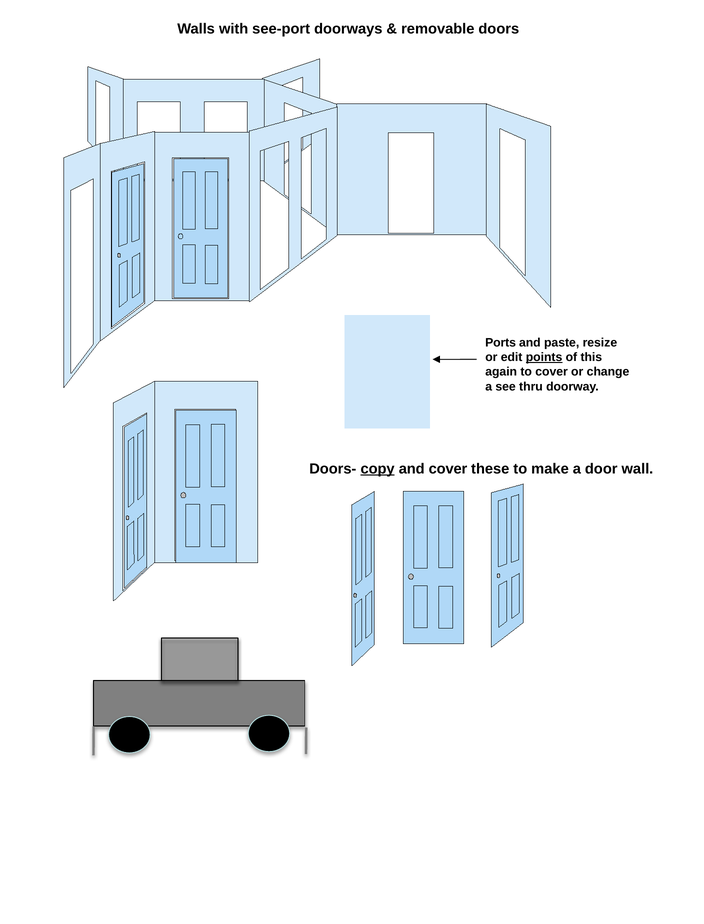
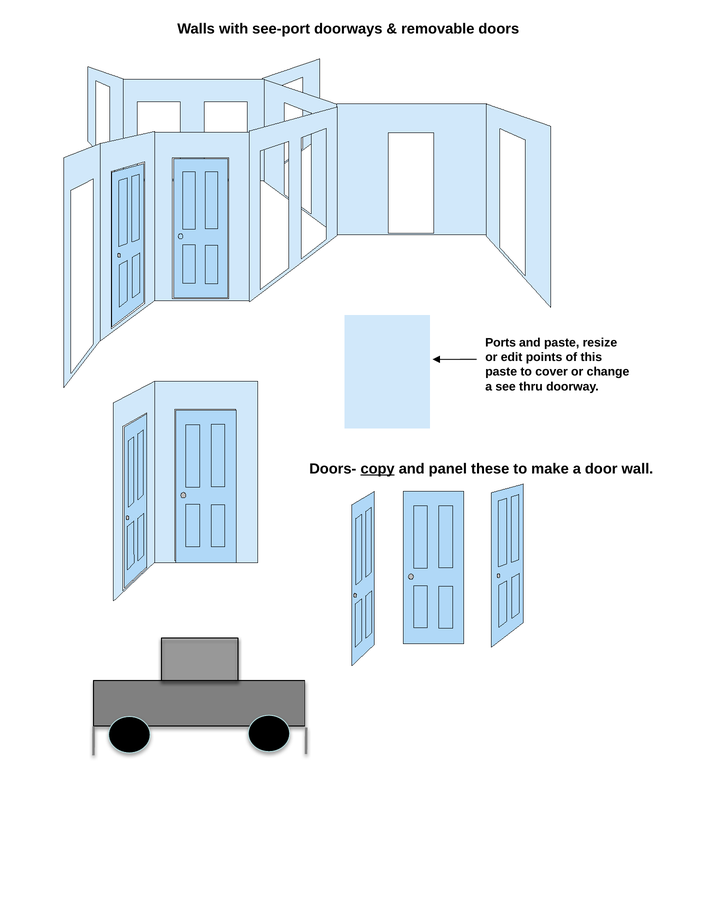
points underline: present -> none
again at (501, 372): again -> paste
and cover: cover -> panel
